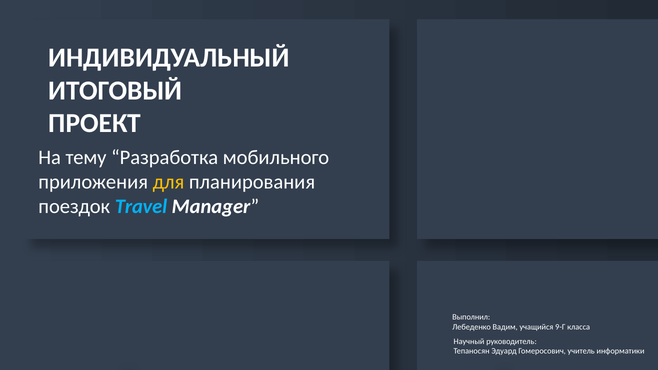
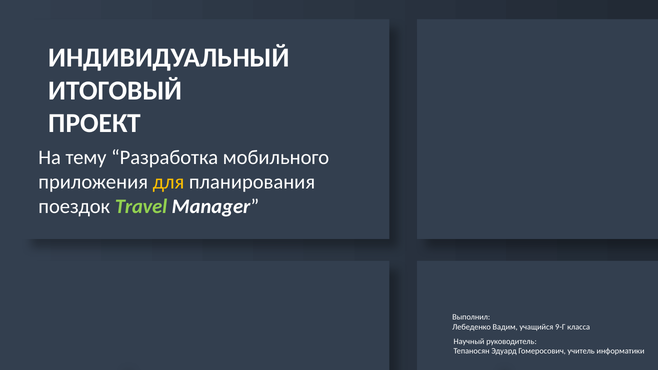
Travel colour: light blue -> light green
